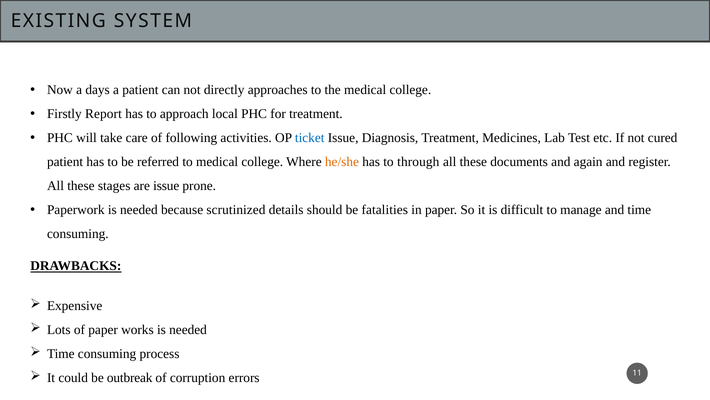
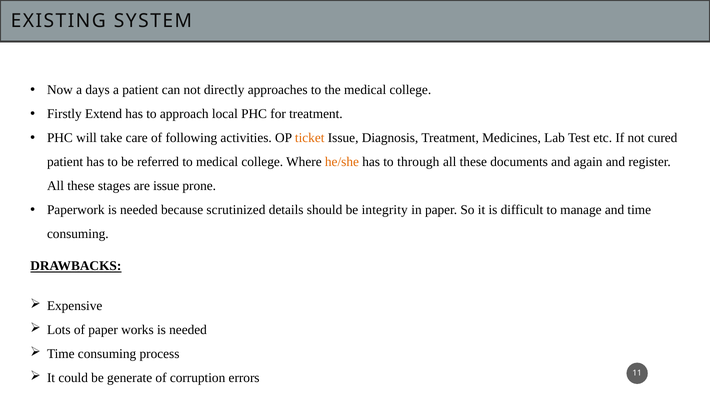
Report: Report -> Extend
ticket colour: blue -> orange
fatalities: fatalities -> integrity
outbreak: outbreak -> generate
